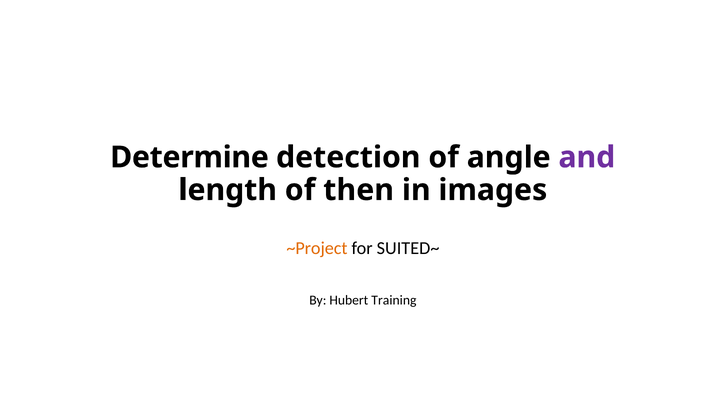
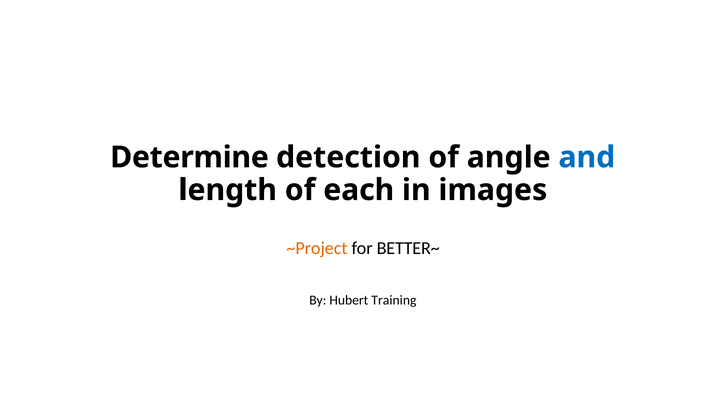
and colour: purple -> blue
then: then -> each
SUITED~: SUITED~ -> BETTER~
